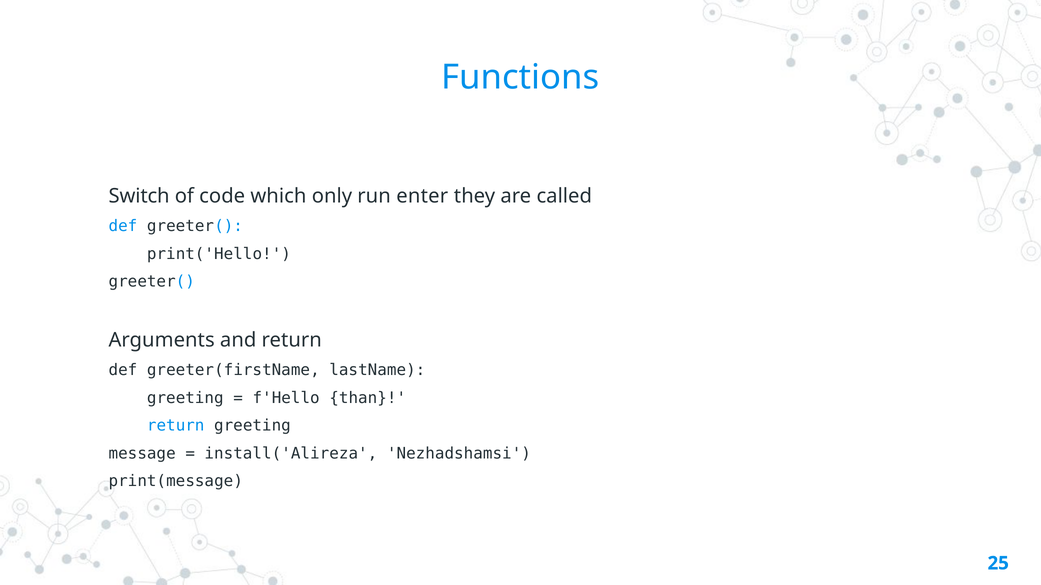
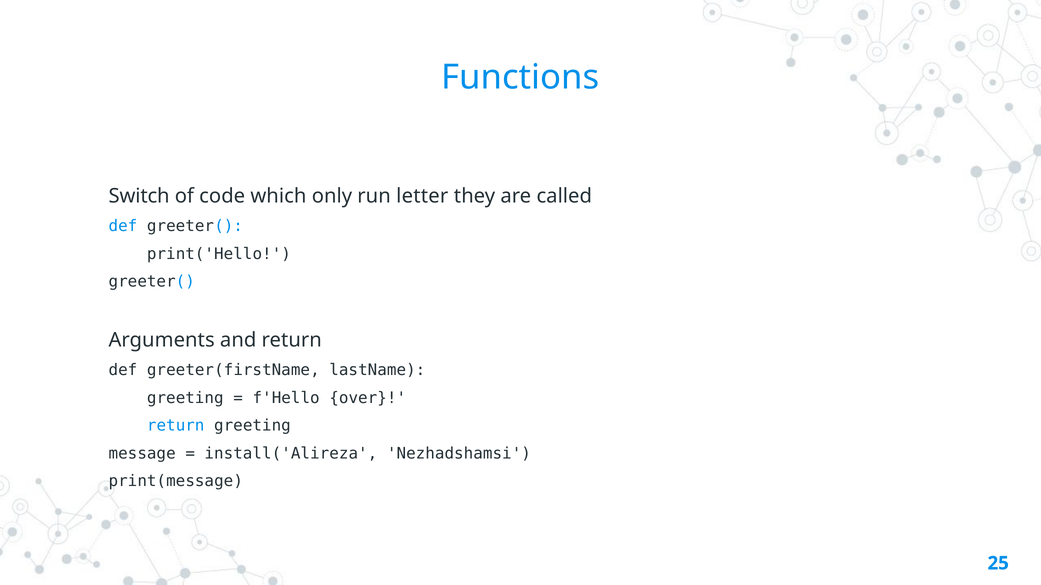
enter: enter -> letter
than: than -> over
